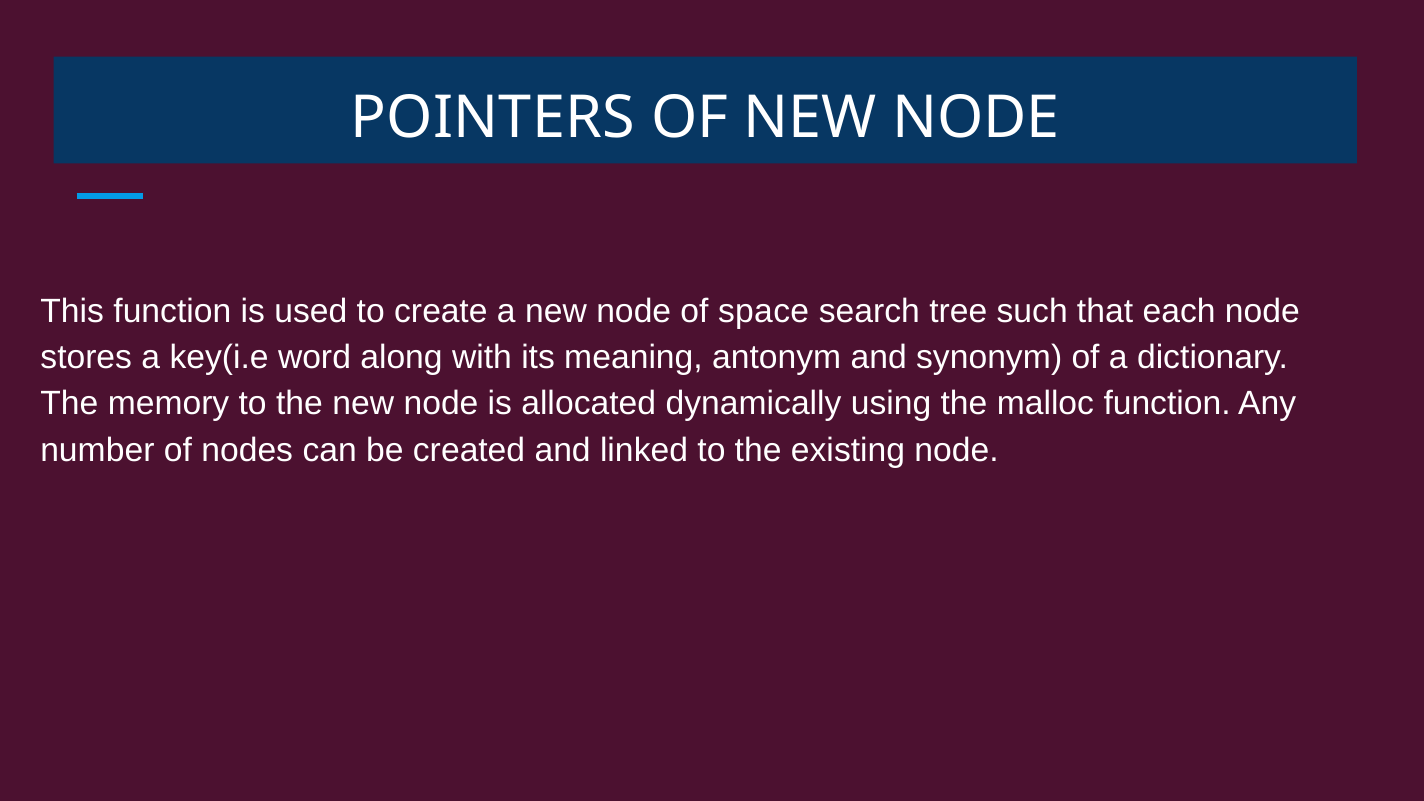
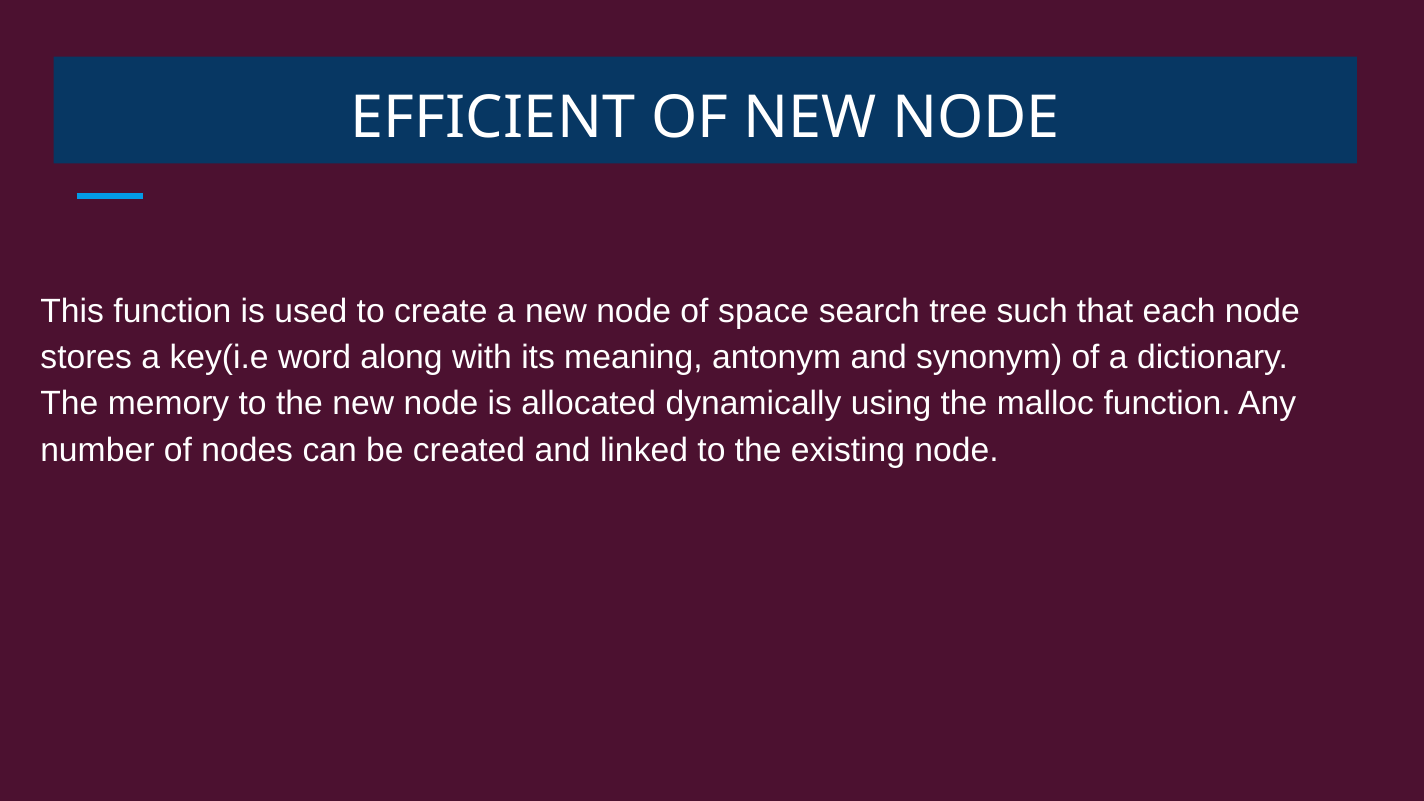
POINTERS: POINTERS -> EFFICIENT
